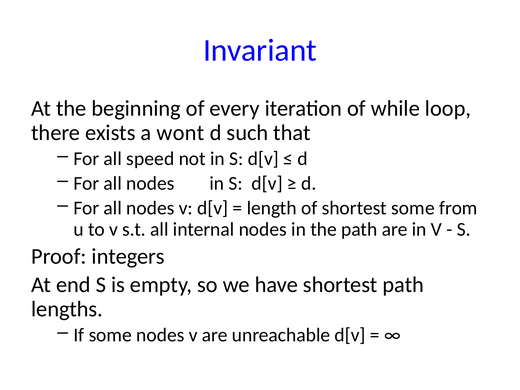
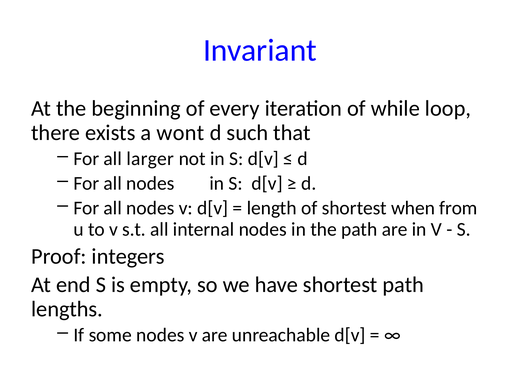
speed: speed -> larger
shortest some: some -> when
